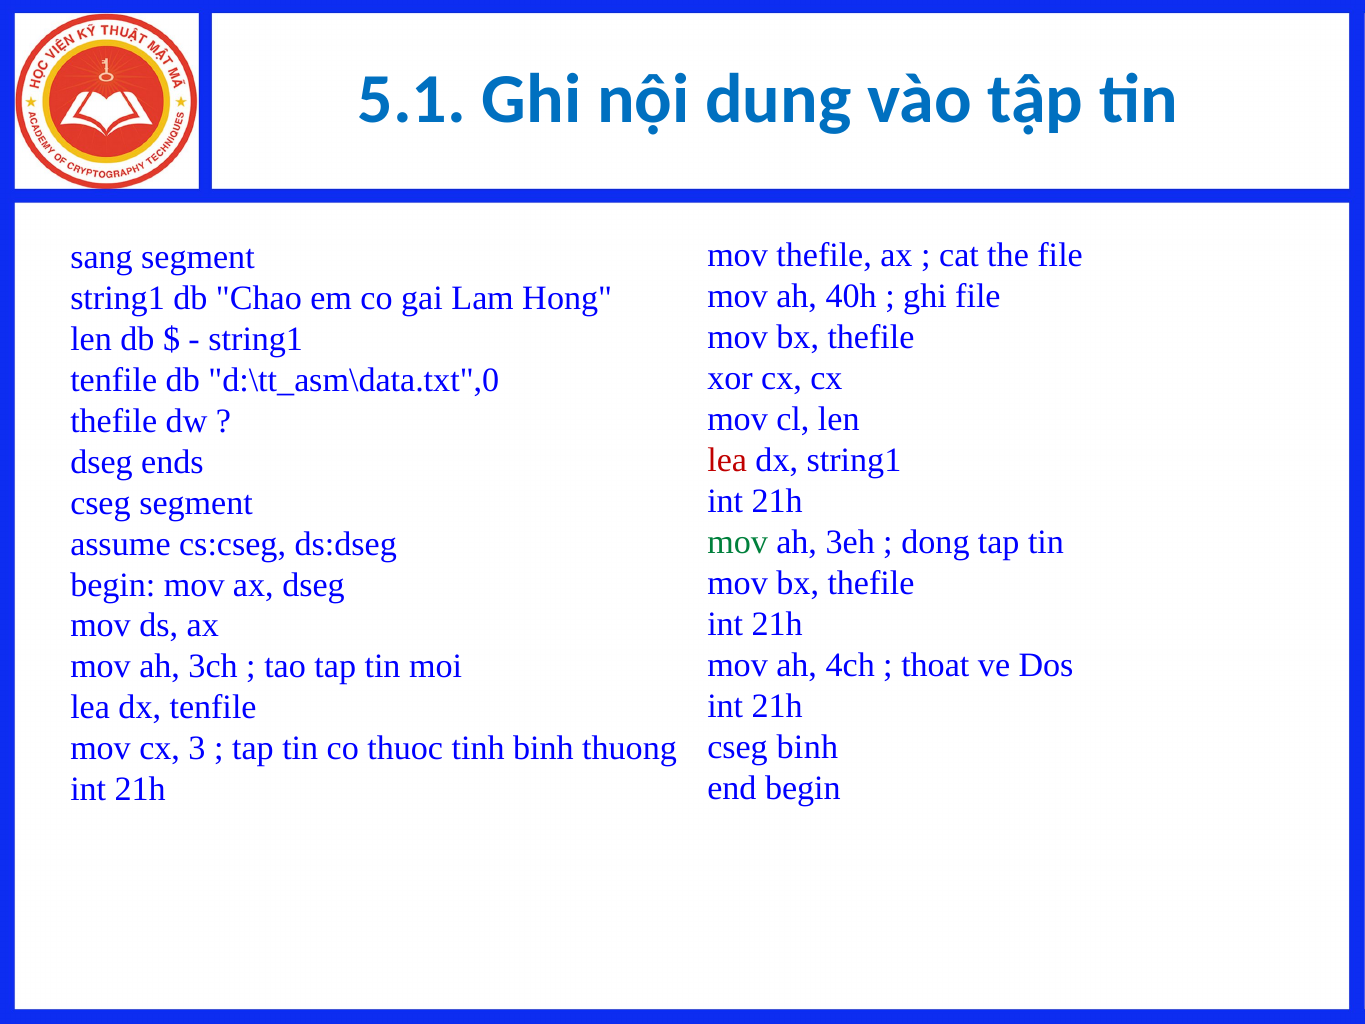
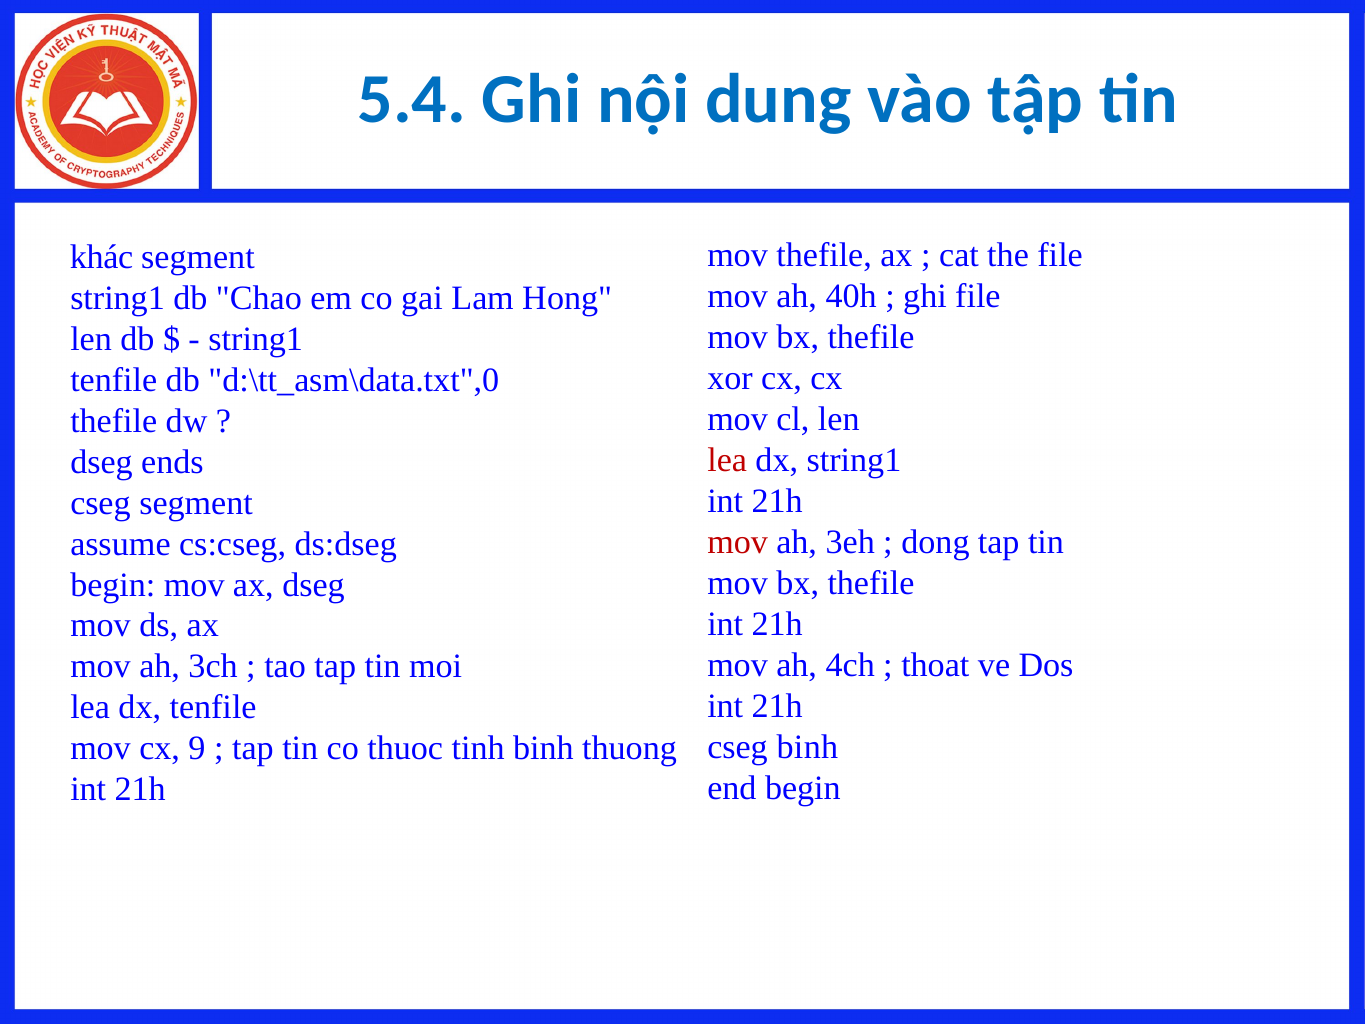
5.1: 5.1 -> 5.4
sang: sang -> khác
mov at (738, 542) colour: green -> red
3: 3 -> 9
